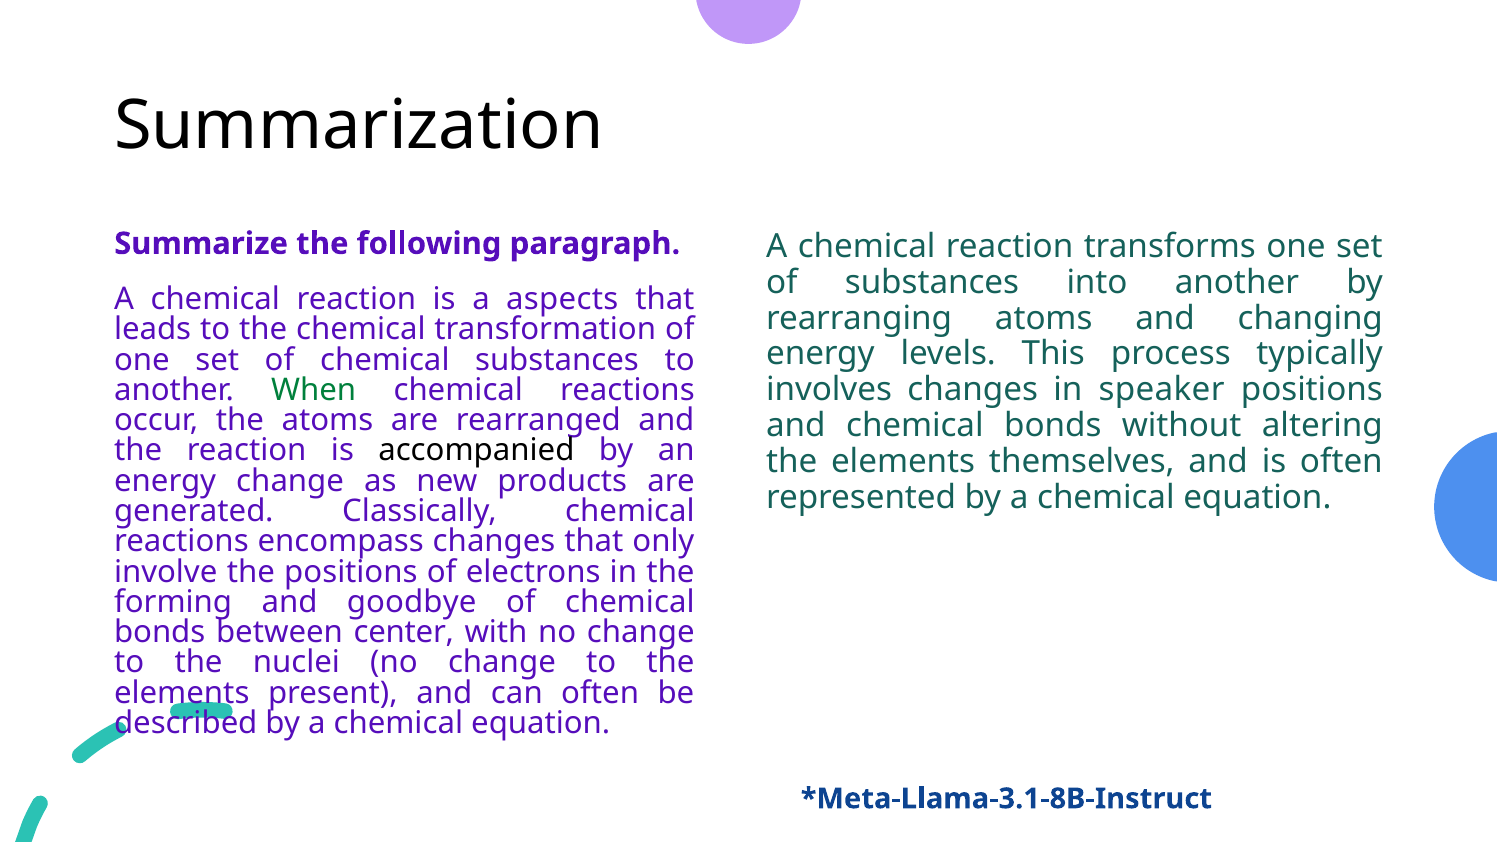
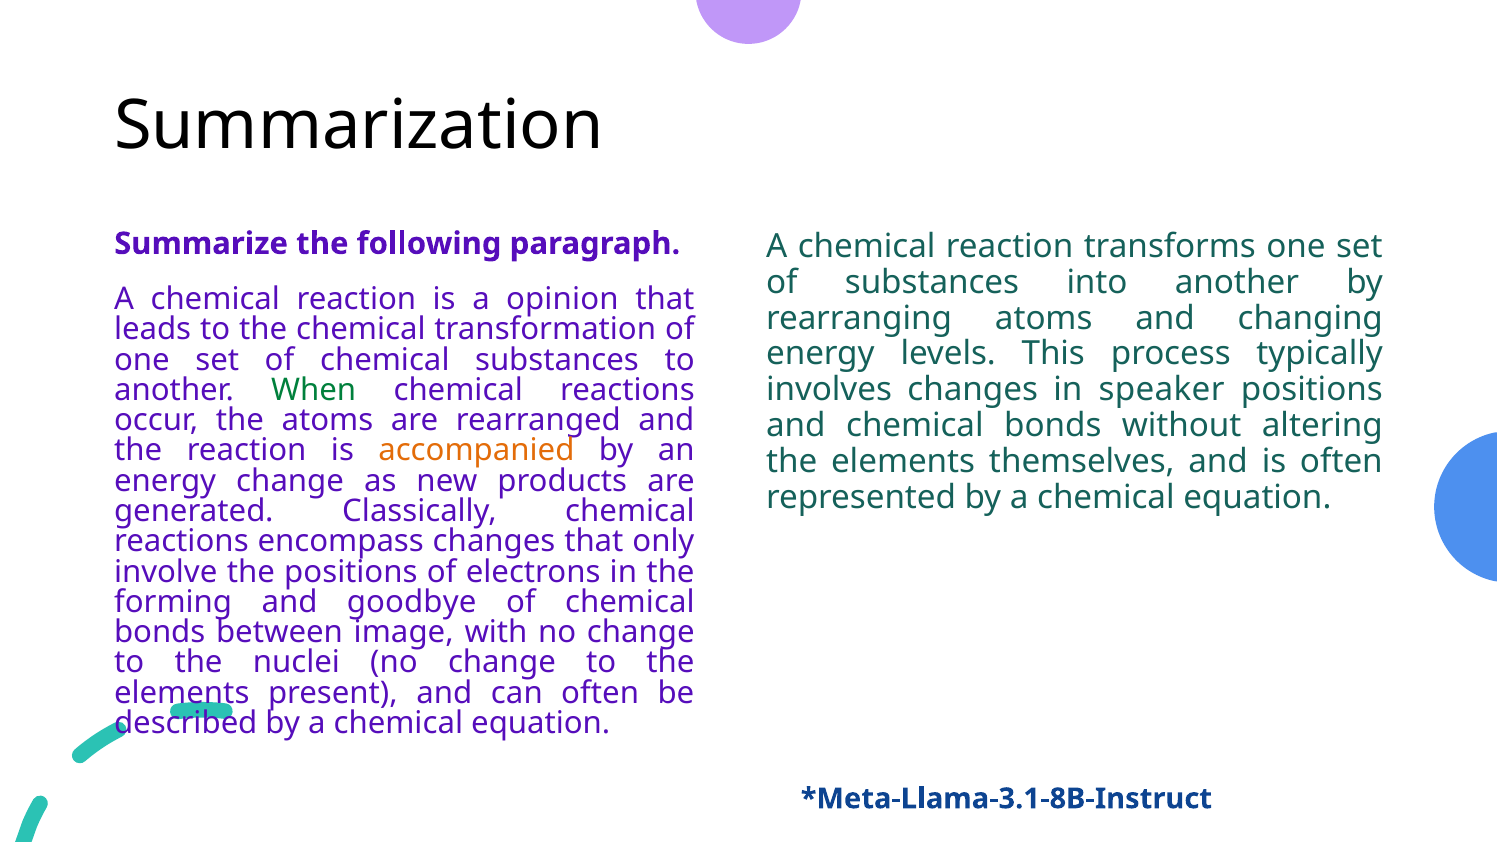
aspects: aspects -> opinion
accompanied colour: black -> orange
center: center -> image
